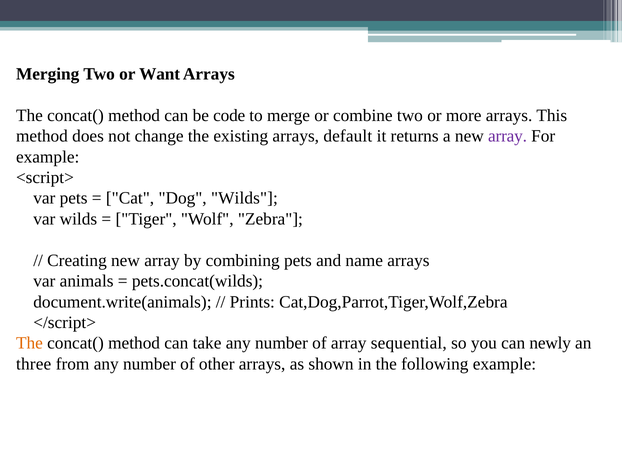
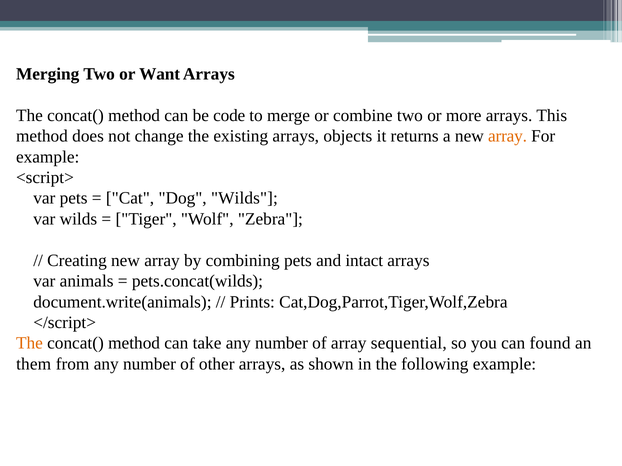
default: default -> objects
array at (508, 136) colour: purple -> orange
name: name -> intact
newly: newly -> found
three: three -> them
